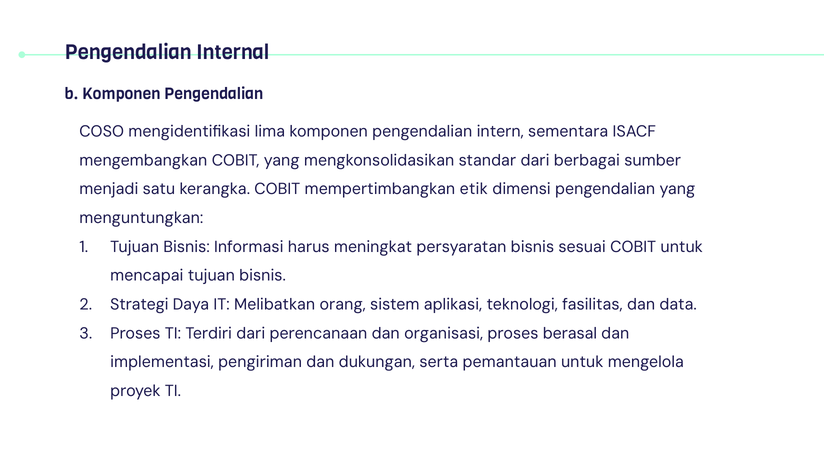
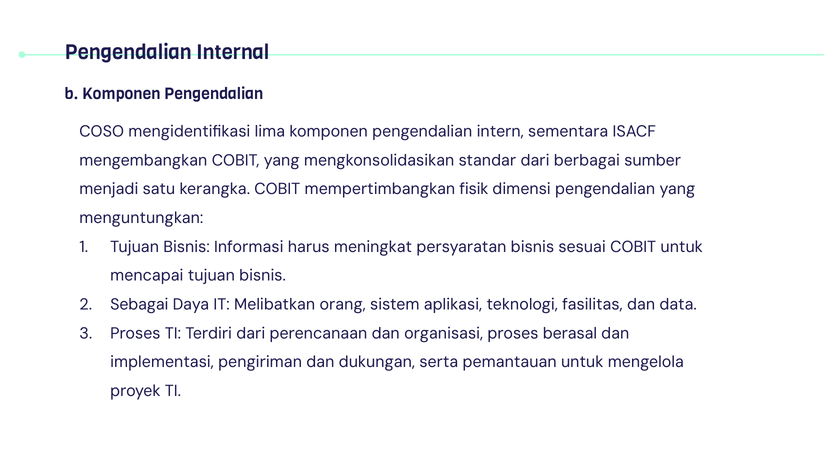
etik: etik -> fisik
Strategi: Strategi -> Sebagai
